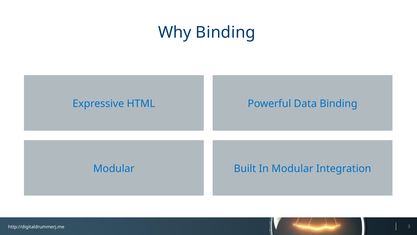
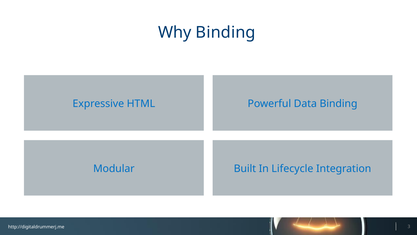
In Modular: Modular -> Lifecycle
